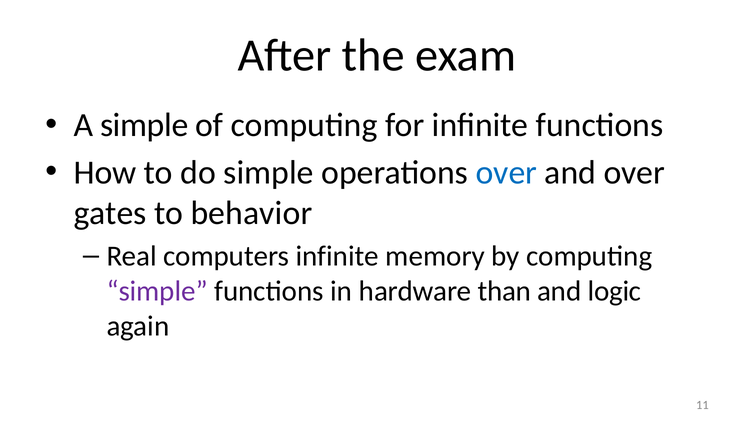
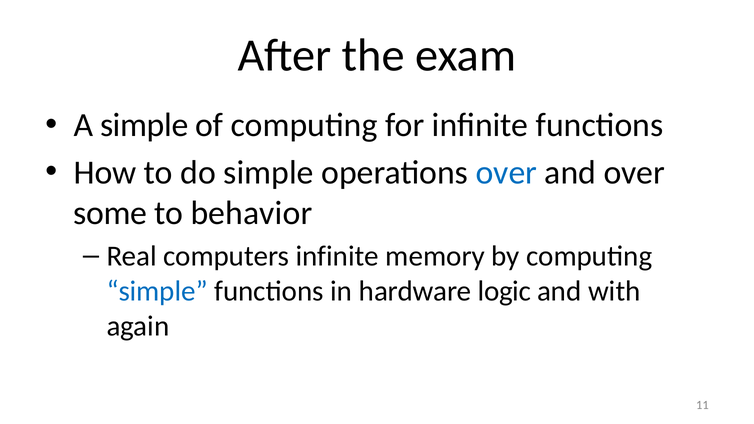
gates: gates -> some
simple at (157, 291) colour: purple -> blue
than: than -> logic
logic: logic -> with
